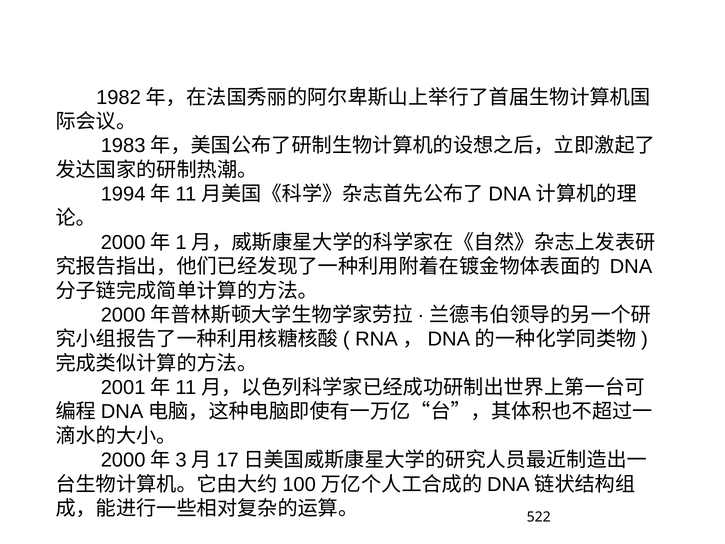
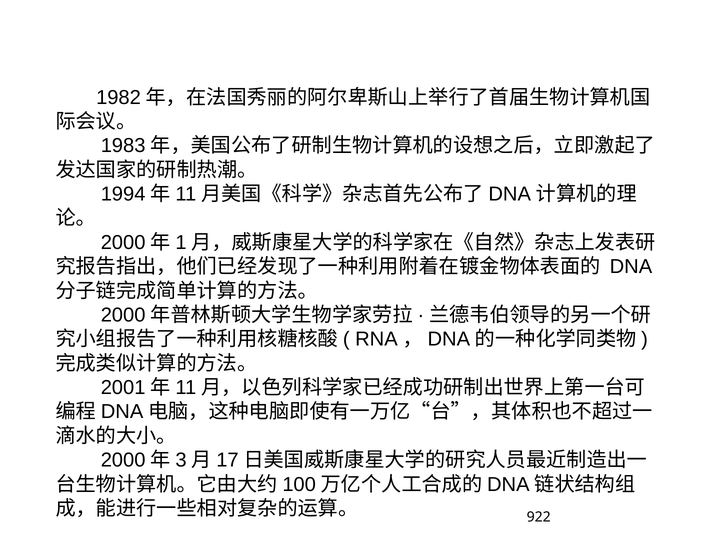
522: 522 -> 922
